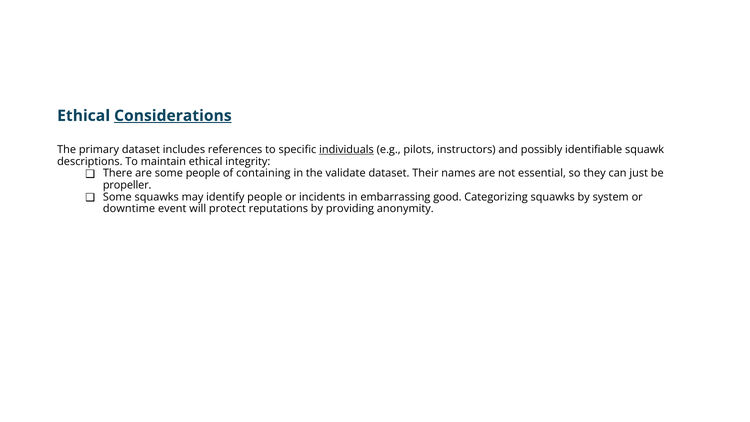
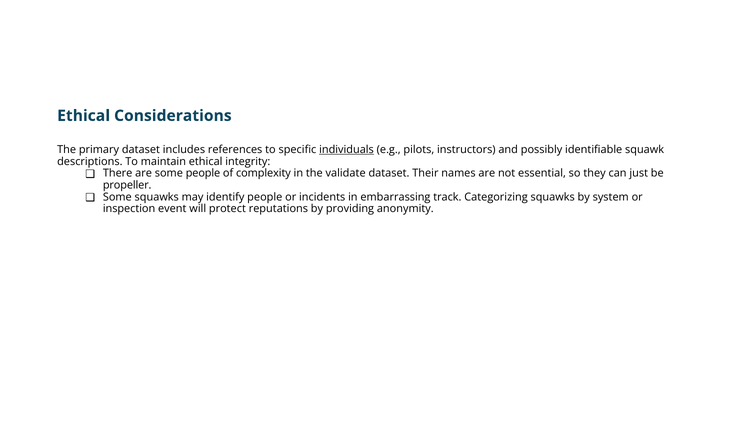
Considerations underline: present -> none
containing: containing -> complexity
good: good -> track
downtime: downtime -> inspection
